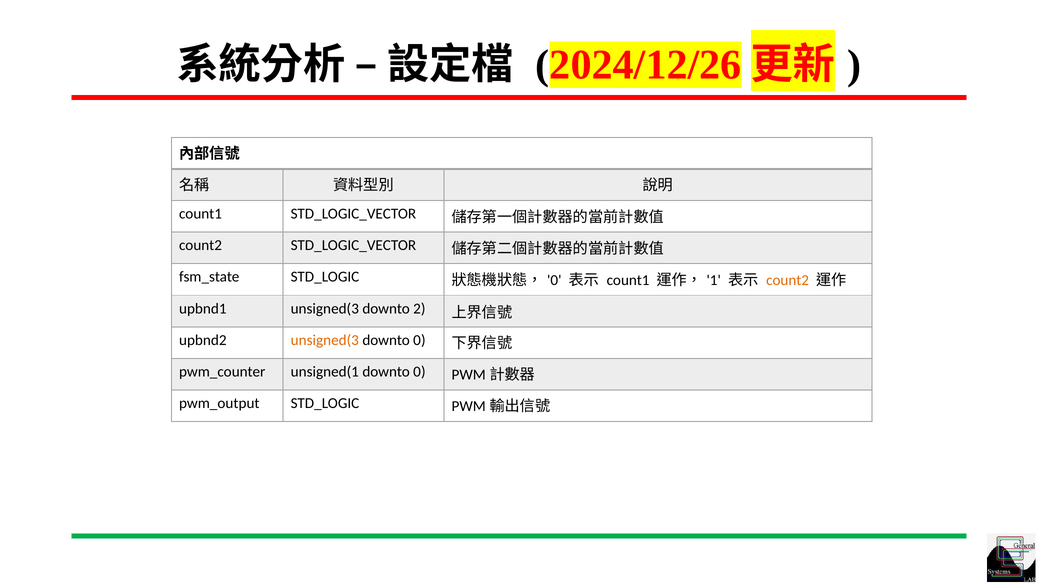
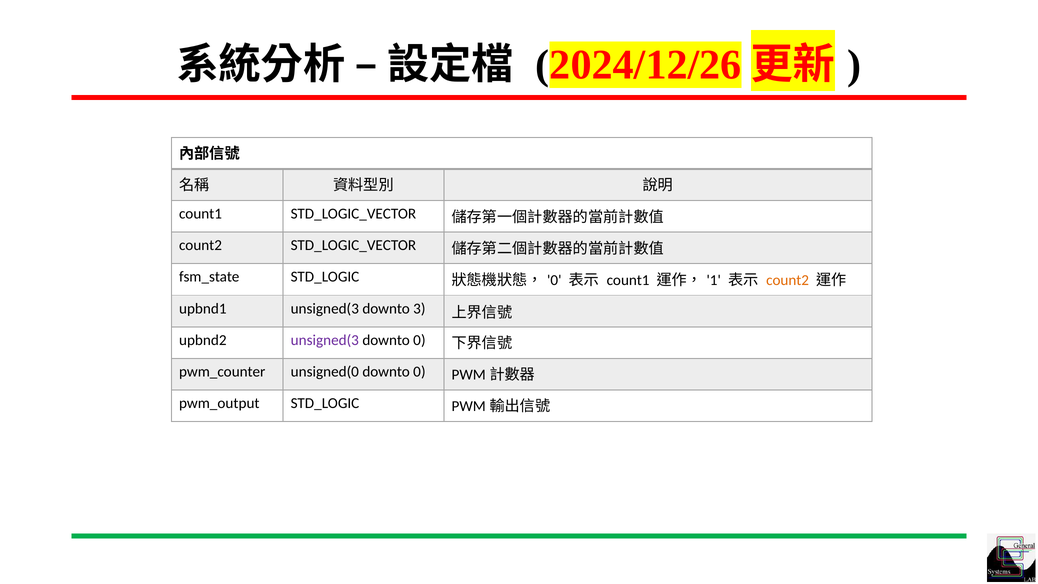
2: 2 -> 3
unsigned(3 at (325, 340) colour: orange -> purple
unsigned(1: unsigned(1 -> unsigned(0
